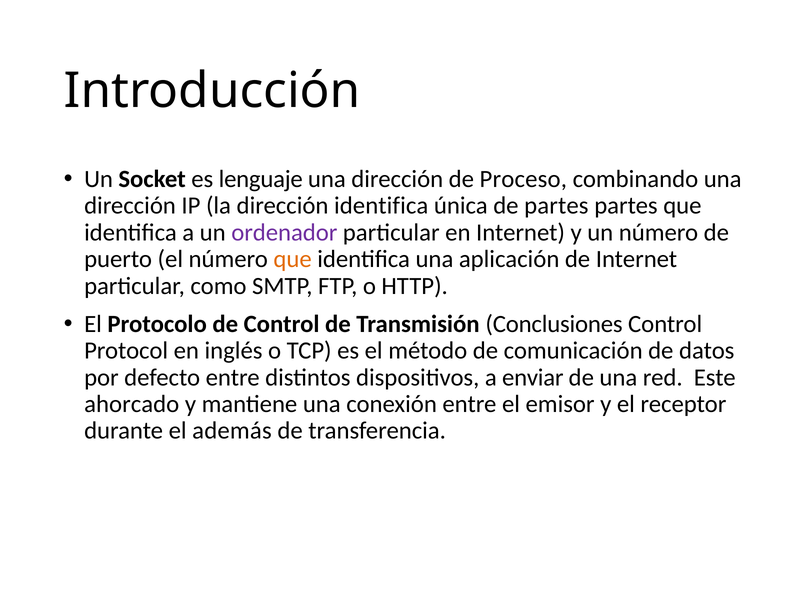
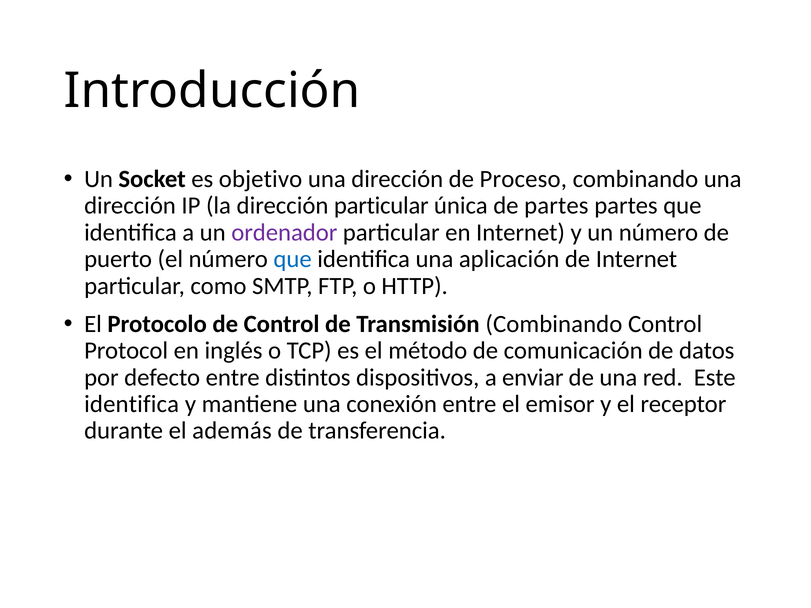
lenguaje: lenguaje -> objetivo
dirección identifica: identifica -> particular
que at (293, 259) colour: orange -> blue
Transmisión Conclusiones: Conclusiones -> Combinando
ahorcado at (132, 404): ahorcado -> identifica
